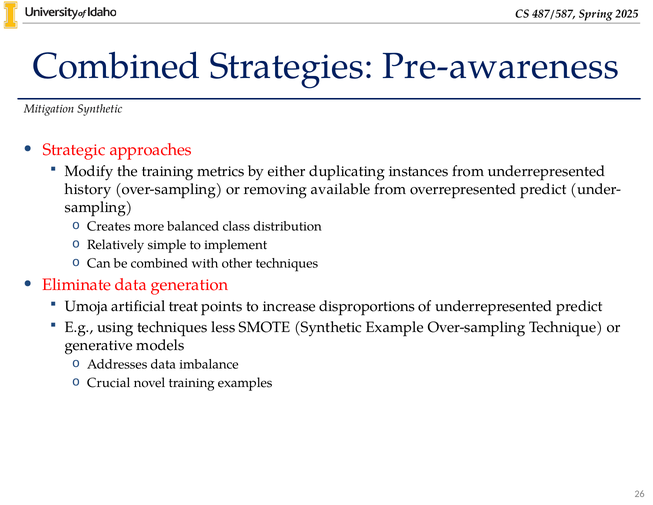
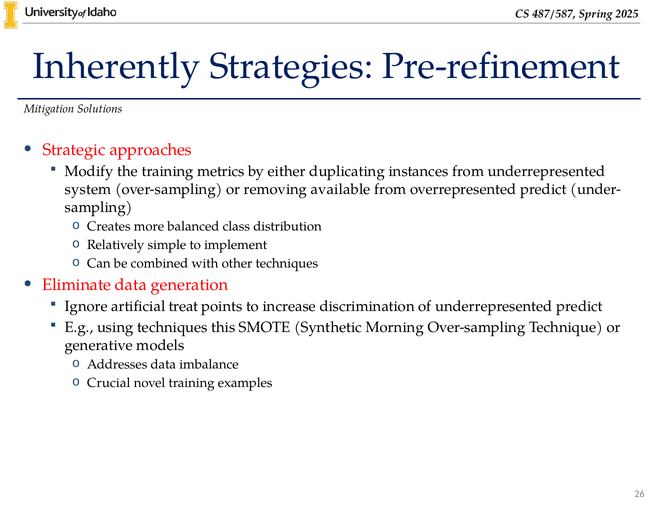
Combined at (117, 66): Combined -> Inherently
Pre-awareness: Pre-awareness -> Pre-refinement
Mitigation Synthetic: Synthetic -> Solutions
history: history -> system
Umoja: Umoja -> Ignore
disproportions: disproportions -> discrimination
less: less -> this
Example: Example -> Morning
